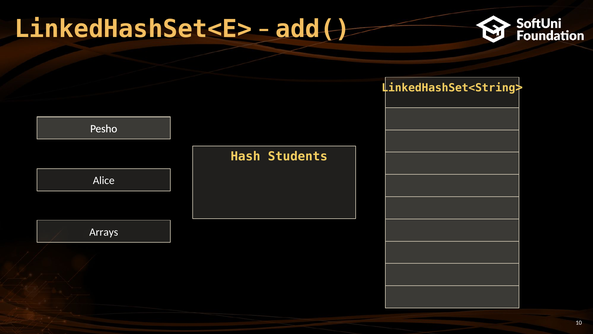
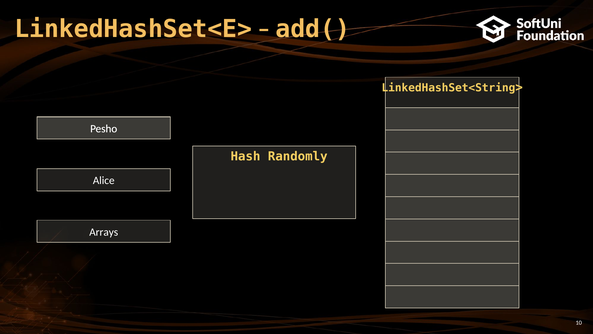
Students: Students -> Randomly
